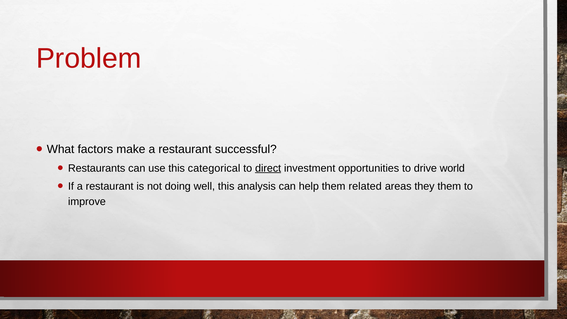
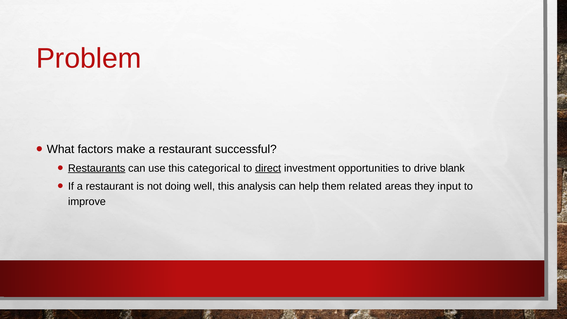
Restaurants underline: none -> present
world: world -> blank
they them: them -> input
